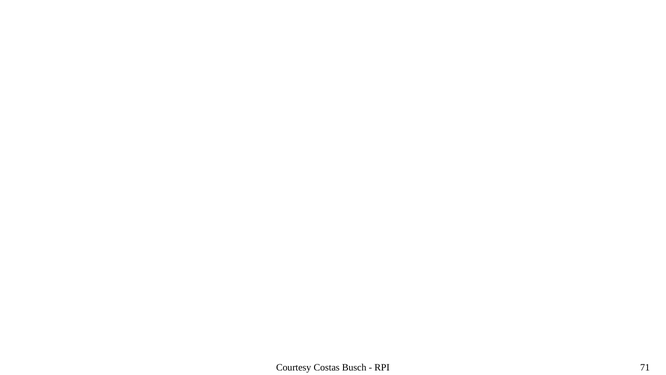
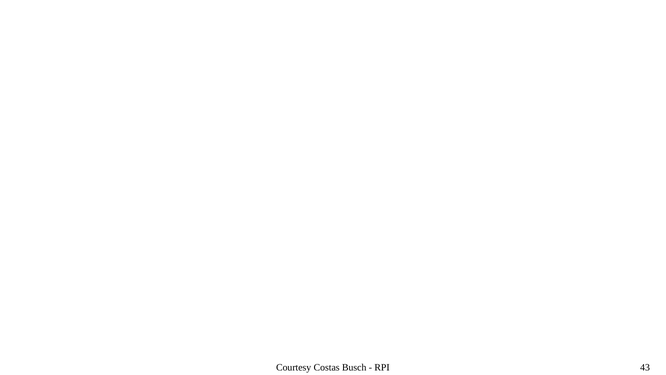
71: 71 -> 43
